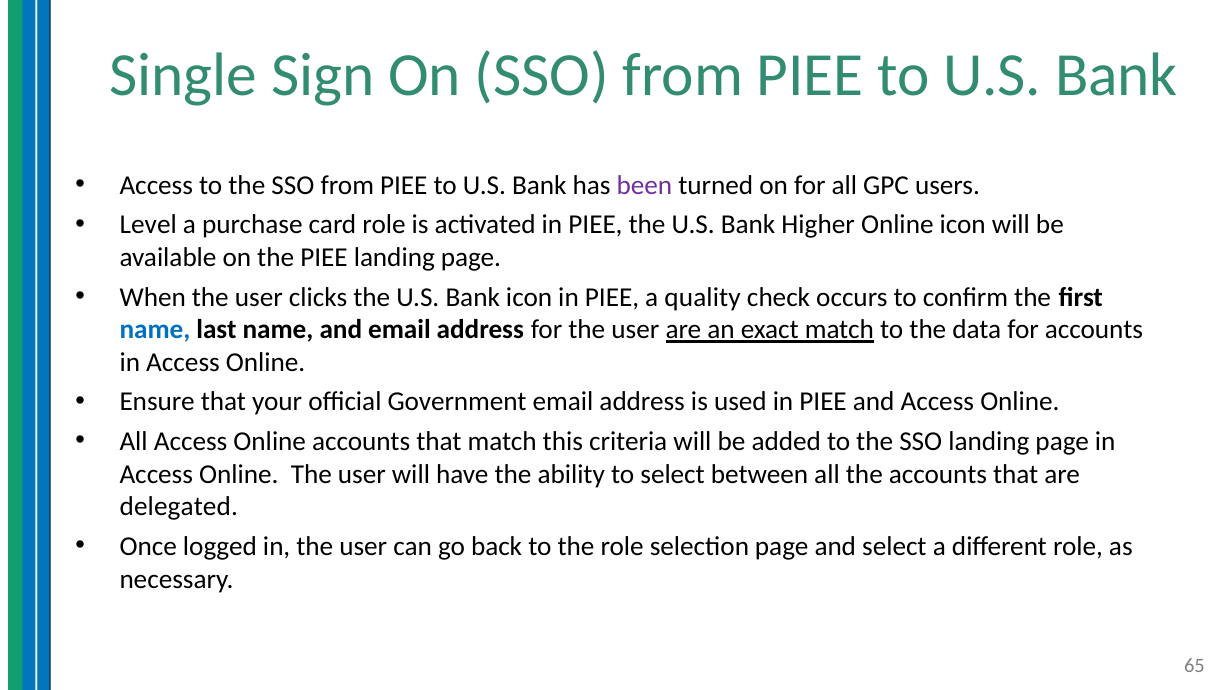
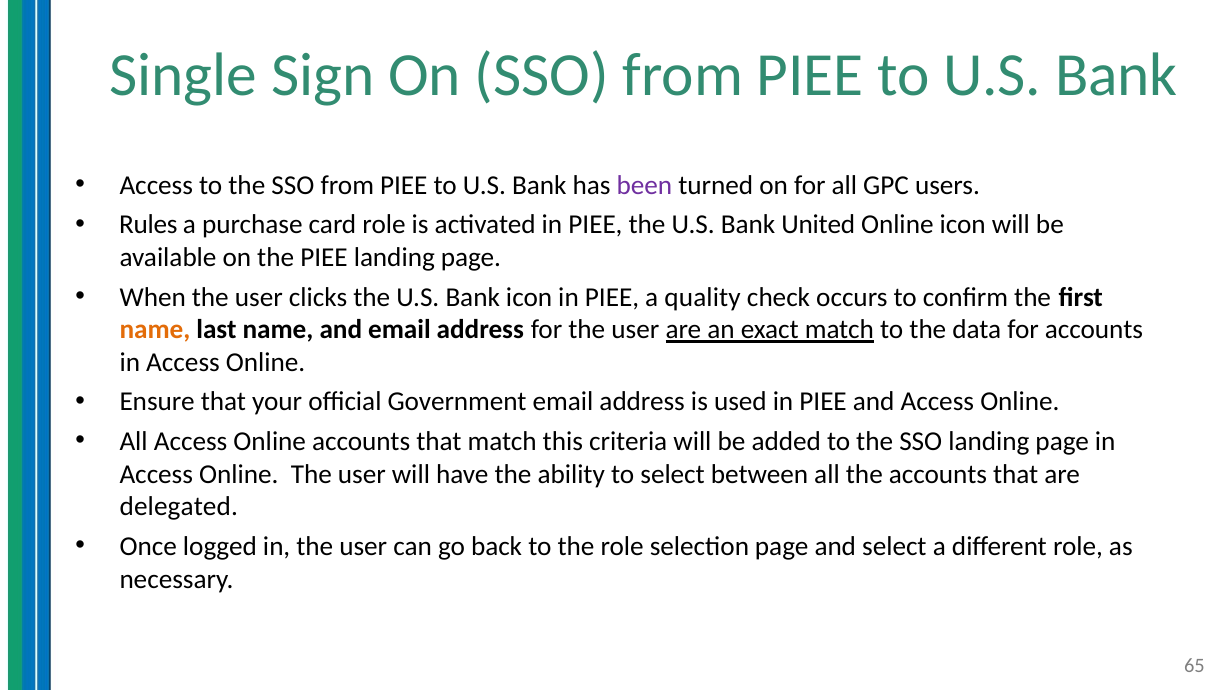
Level: Level -> Rules
Higher: Higher -> United
name at (155, 330) colour: blue -> orange
